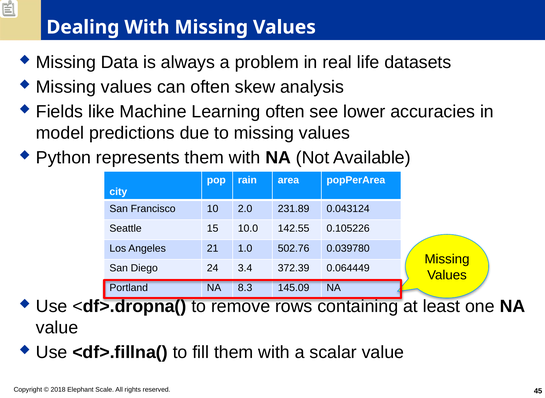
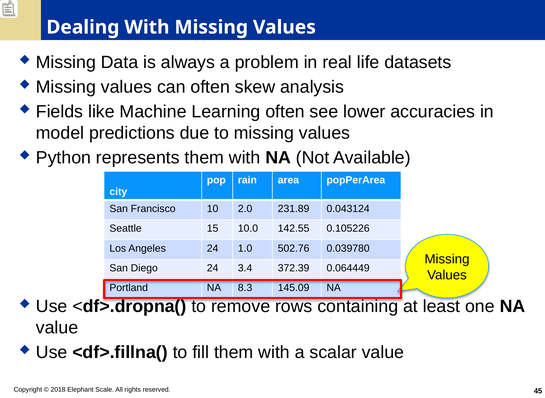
Angeles 21: 21 -> 24
